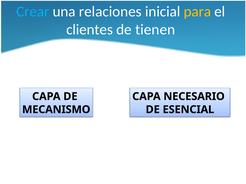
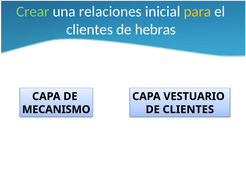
Crear colour: light blue -> light green
tienen: tienen -> hebras
NECESARIO: NECESARIO -> VESTUARIO
DE ESENCIAL: ESENCIAL -> CLIENTES
